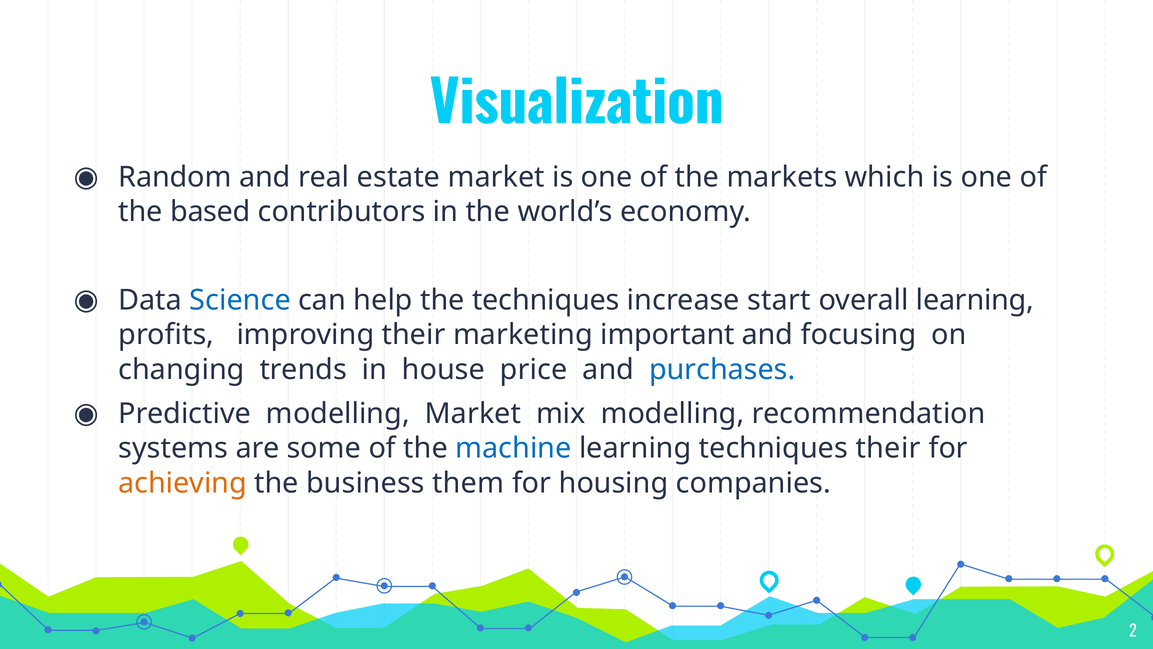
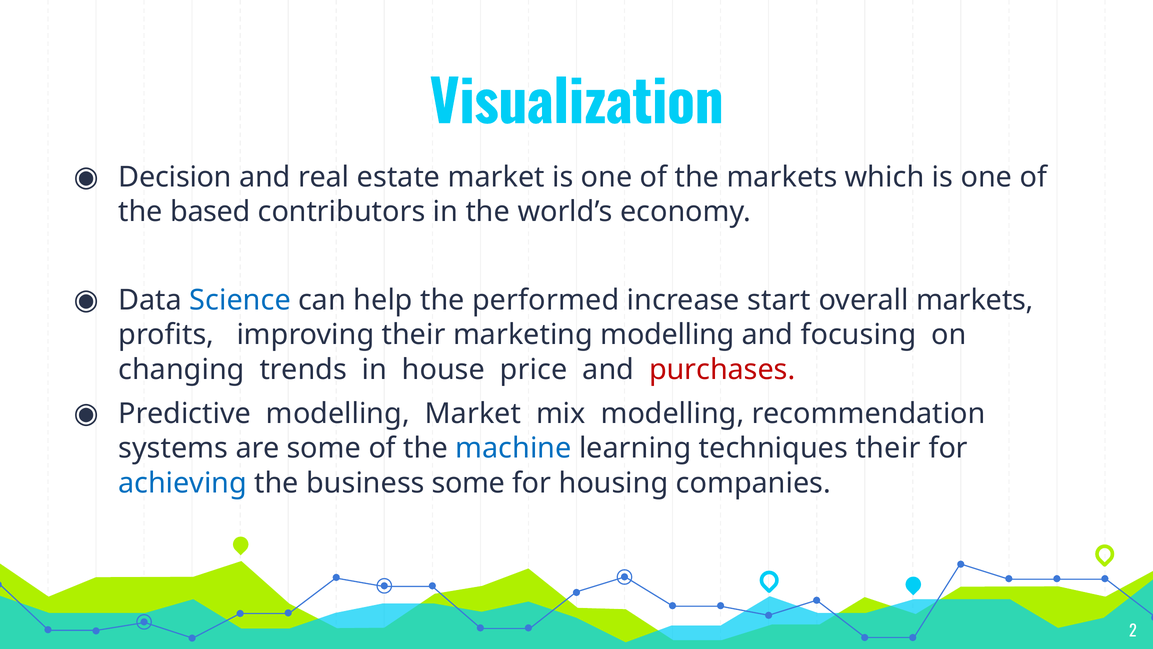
Random: Random -> Decision
the techniques: techniques -> performed
overall learning: learning -> markets
marketing important: important -> modelling
purchases colour: blue -> red
achieving colour: orange -> blue
business them: them -> some
